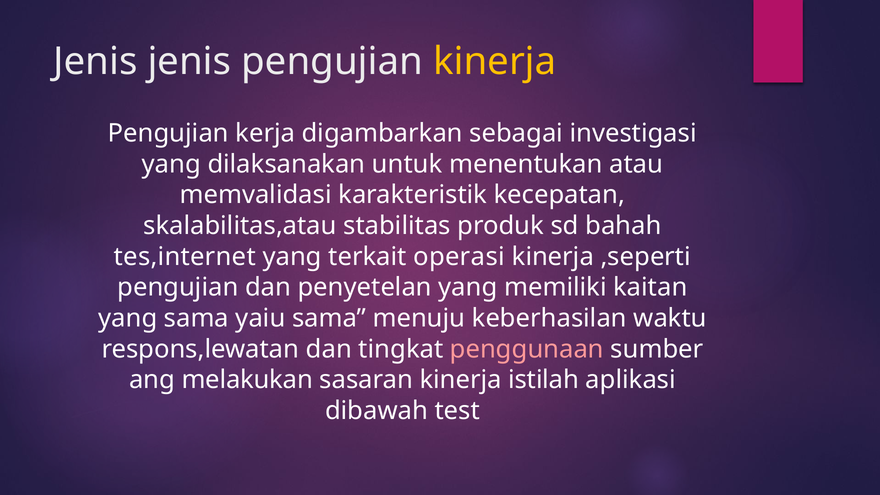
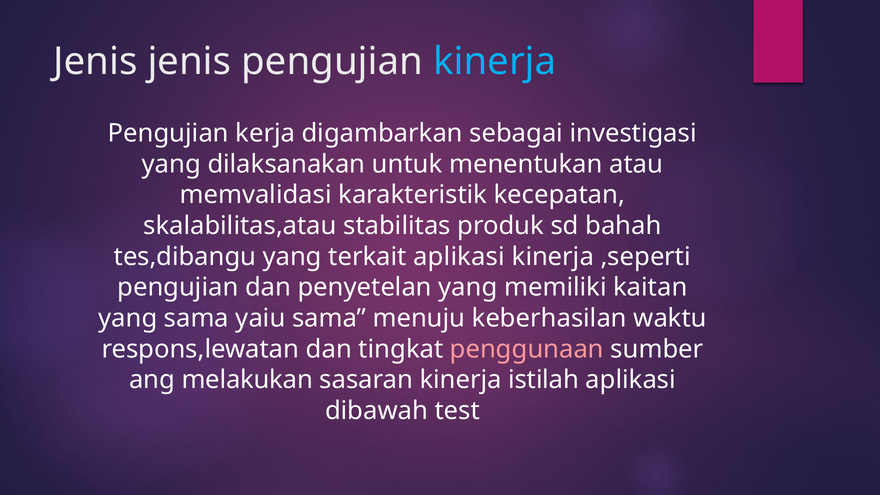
kinerja at (495, 62) colour: yellow -> light blue
tes,internet: tes,internet -> tes,dibangu
terkait operasi: operasi -> aplikasi
